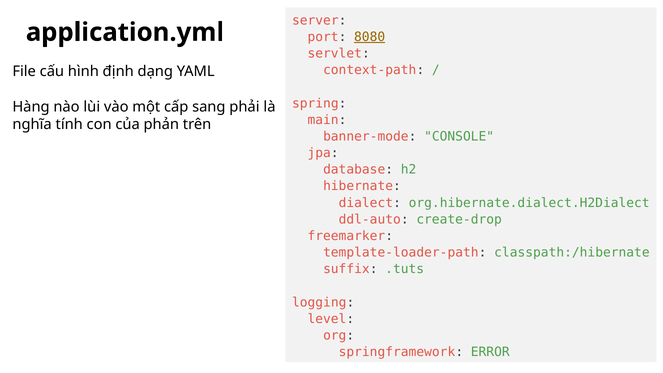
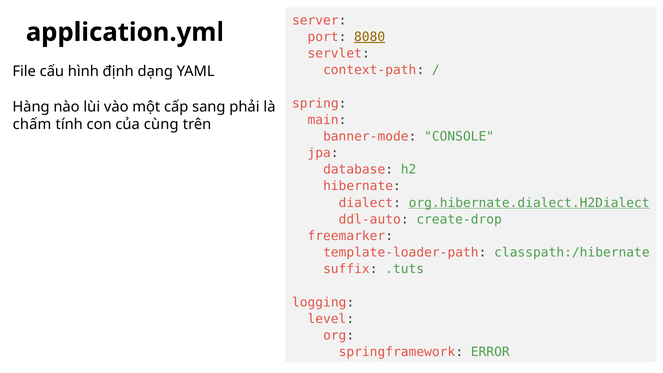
nghĩa: nghĩa -> chấm
phản: phản -> cùng
org.hibernate.dialect.H2Dialect underline: none -> present
